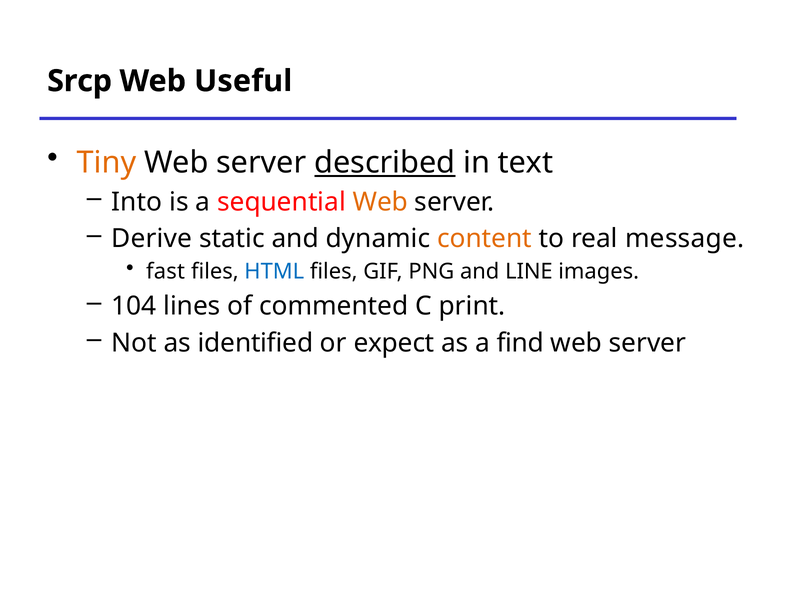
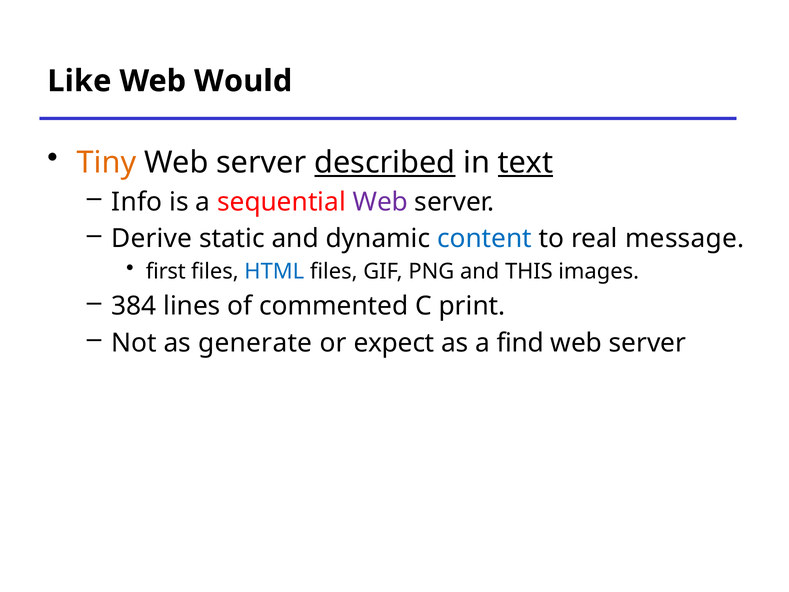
Srcp: Srcp -> Like
Useful: Useful -> Would
text underline: none -> present
Into: Into -> Info
Web at (380, 202) colour: orange -> purple
content colour: orange -> blue
fast: fast -> first
LINE: LINE -> THIS
104: 104 -> 384
identified: identified -> generate
